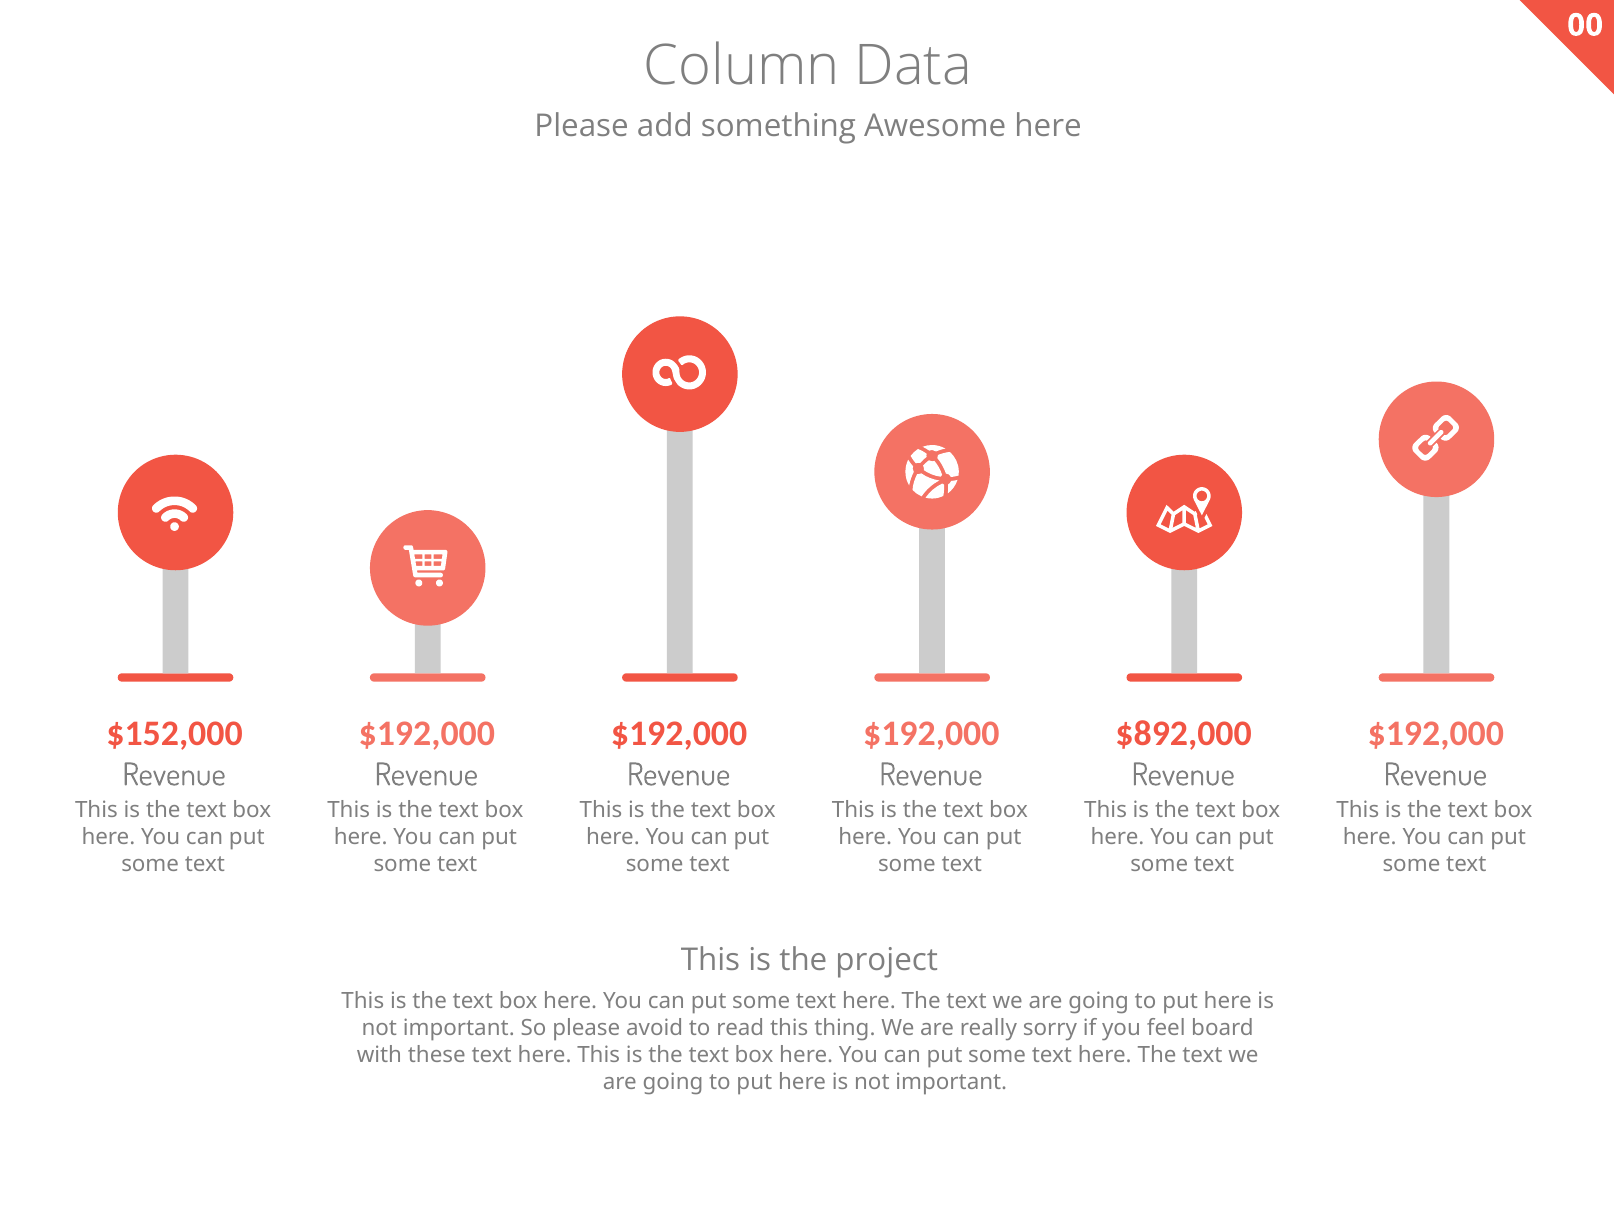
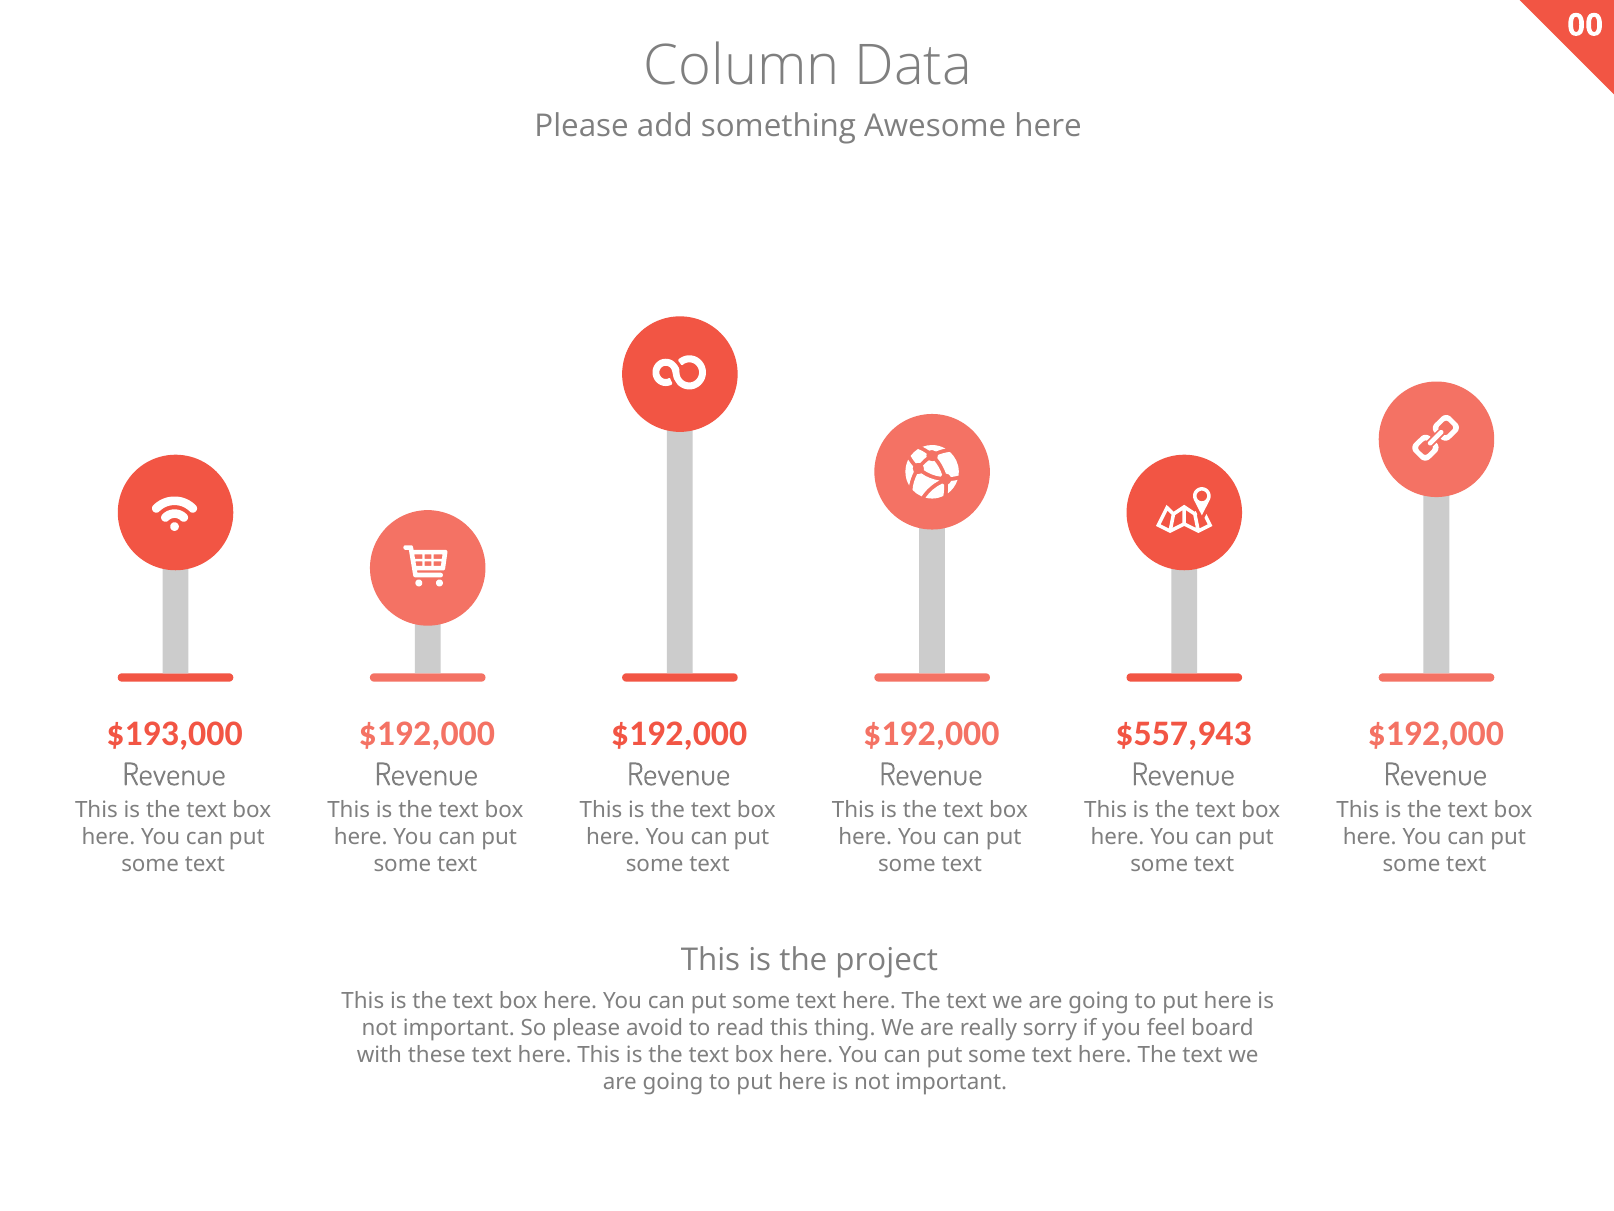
$152,000: $152,000 -> $193,000
$892,000: $892,000 -> $557,943
